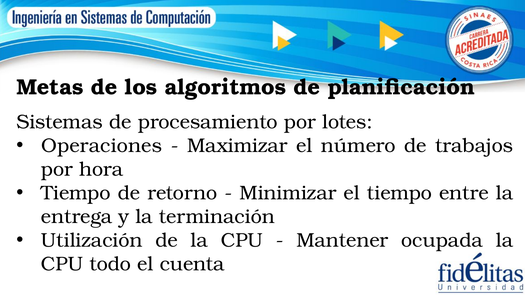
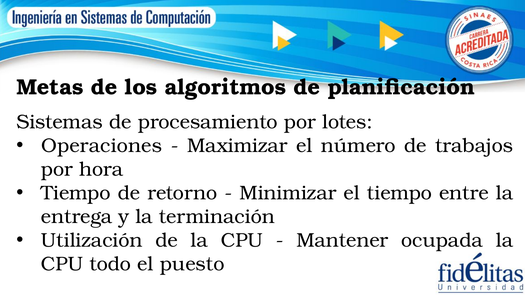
cuenta: cuenta -> puesto
